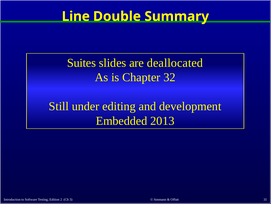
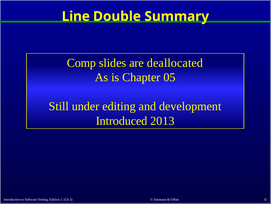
Suites: Suites -> Comp
32: 32 -> 05
Embedded: Embedded -> Introduced
